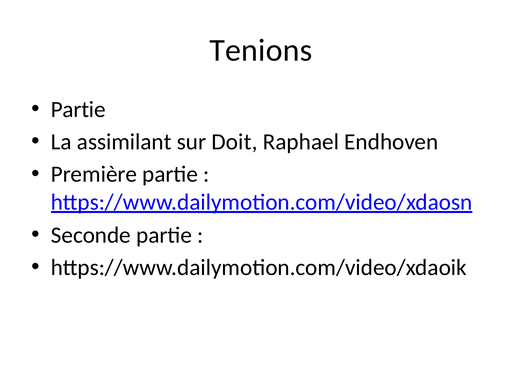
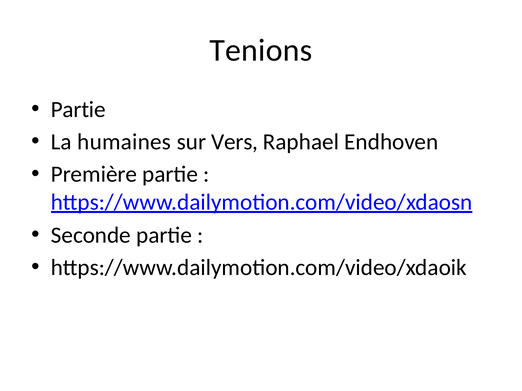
assimilant: assimilant -> humaines
Doit: Doit -> Vers
